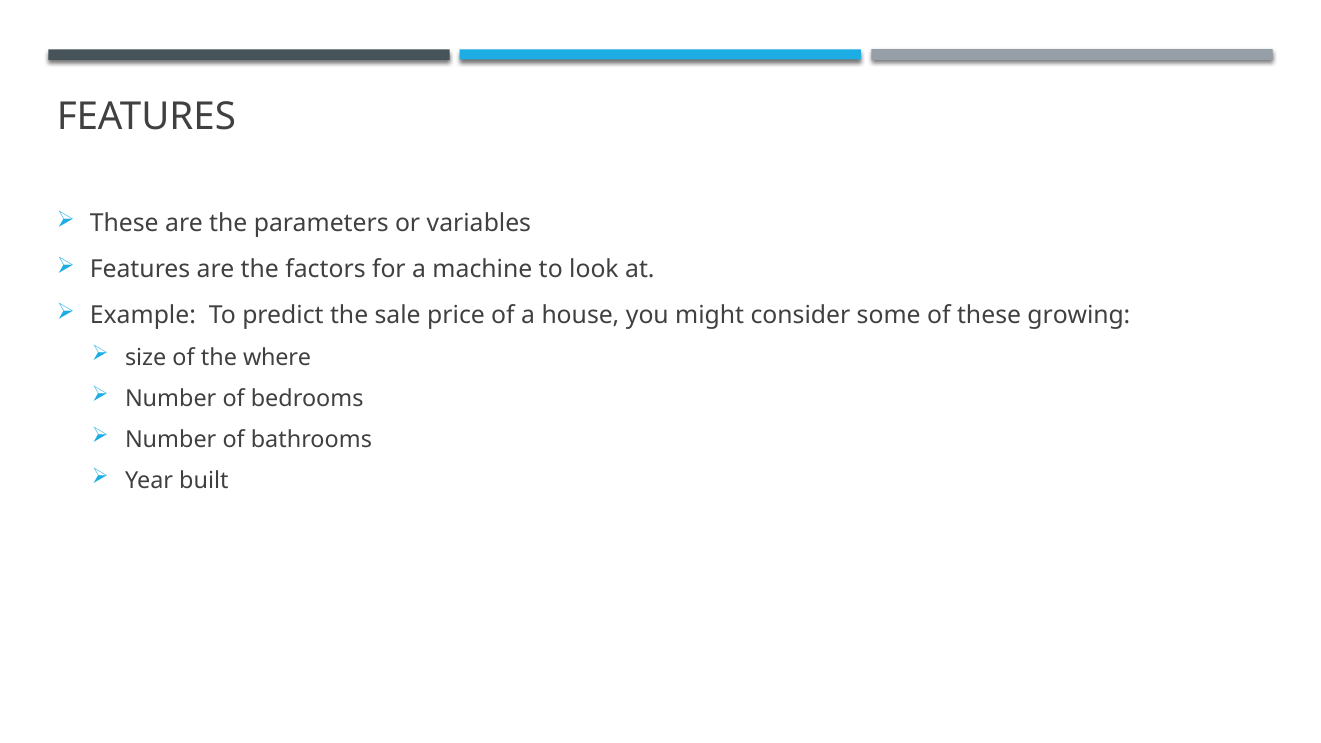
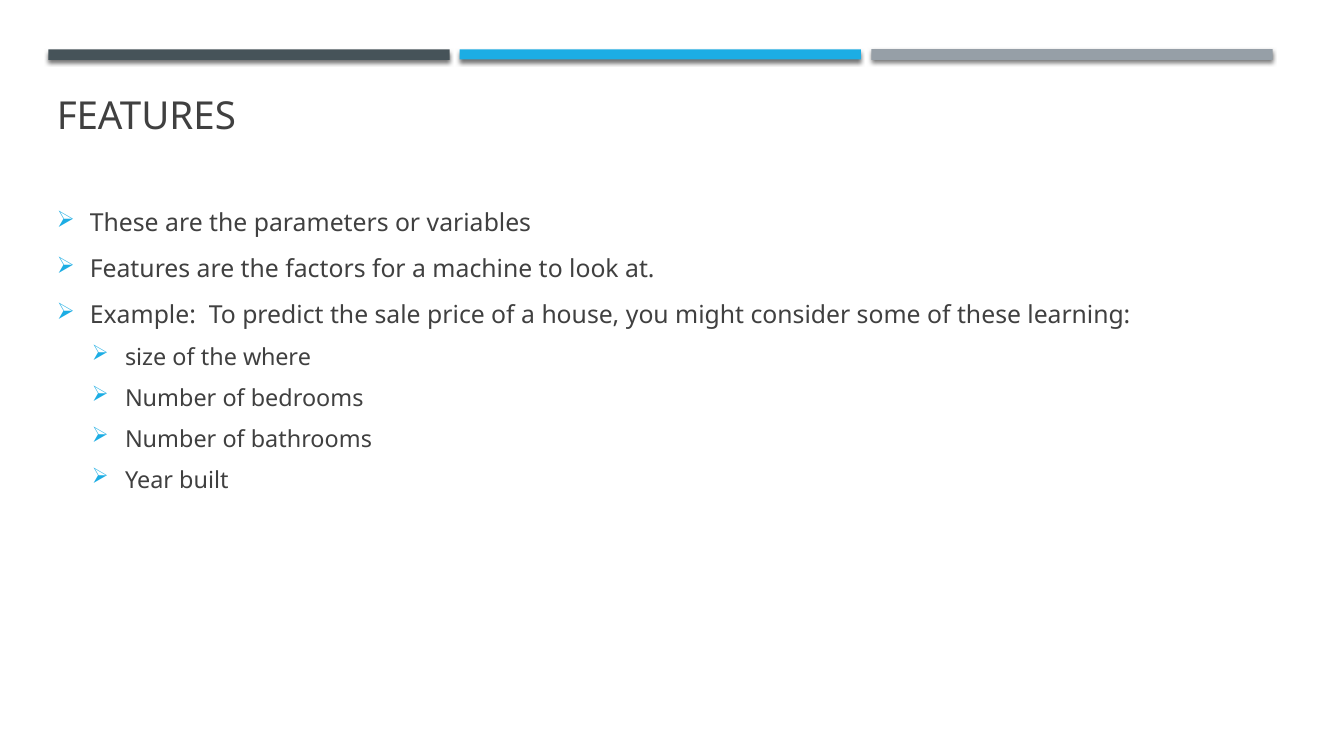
growing: growing -> learning
